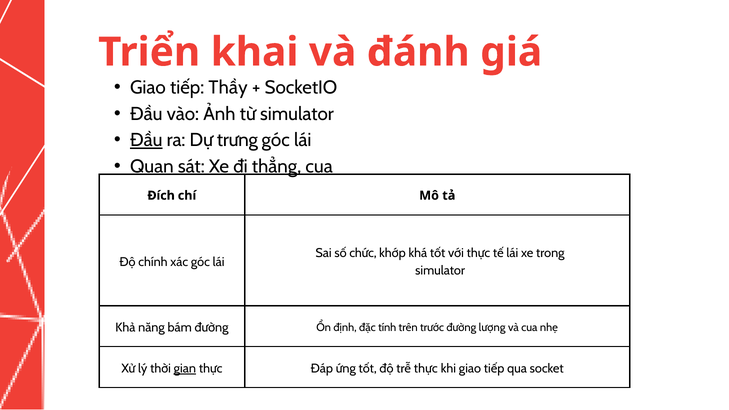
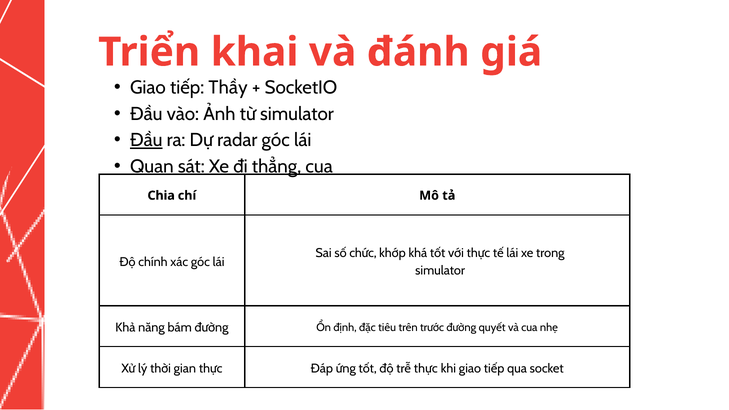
trưng: trưng -> radar
Đích: Đích -> Chia
tính: tính -> tiêu
lượng: lượng -> quyết
gian underline: present -> none
